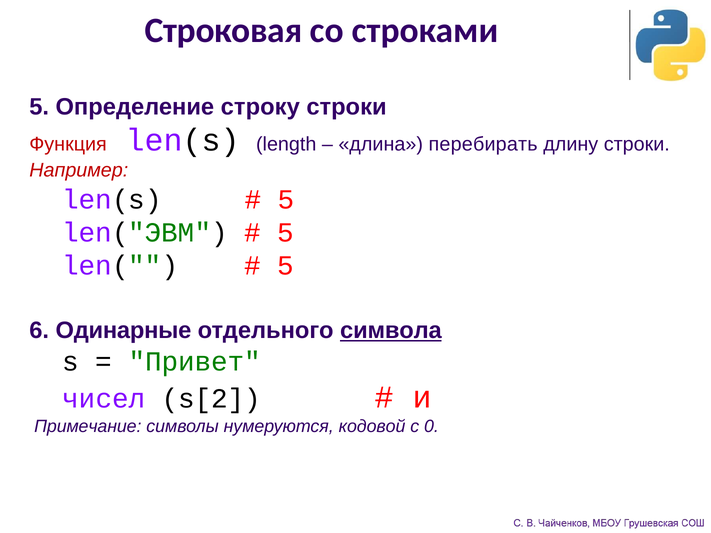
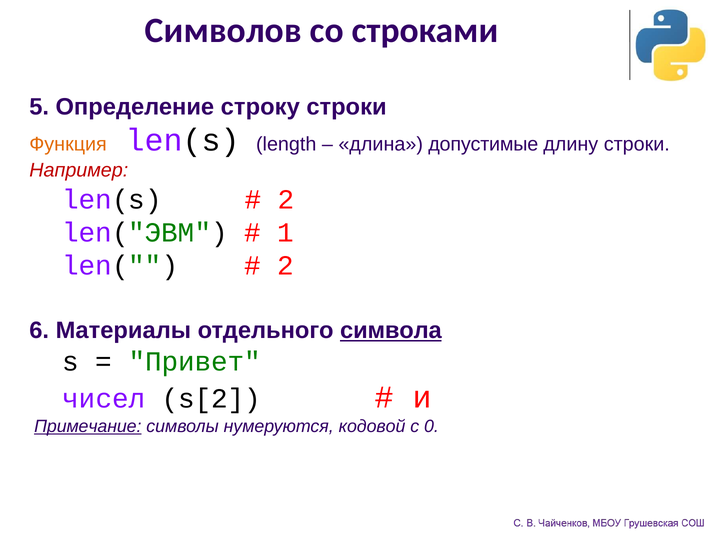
Строковая: Строковая -> Символов
Функция colour: red -> orange
перебирать: перебирать -> допустимые
5 at (286, 200): 5 -> 2
5 at (285, 233): 5 -> 1
5 at (285, 266): 5 -> 2
Одинарные: Одинарные -> Материалы
Примечание underline: none -> present
